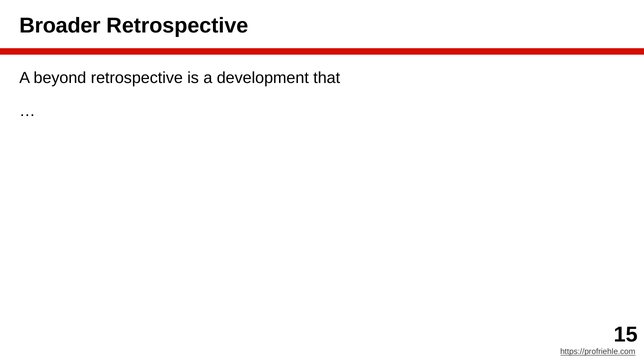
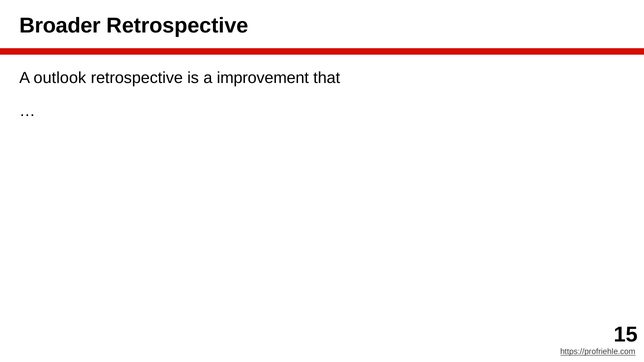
beyond: beyond -> outlook
development: development -> improvement
